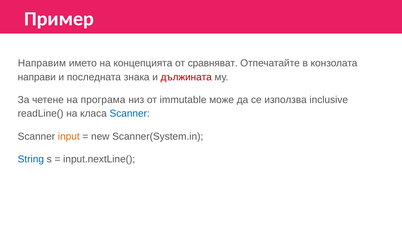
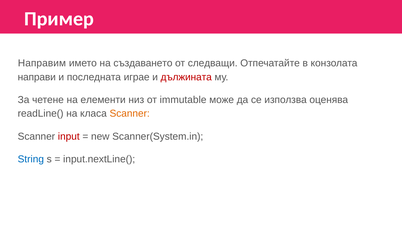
концепцията: концепцията -> създаването
сравняват: сравняват -> следващи
знака: знака -> играе
програма: програма -> елементи
inclusive: inclusive -> оценява
Scanner at (130, 114) colour: blue -> orange
input colour: orange -> red
